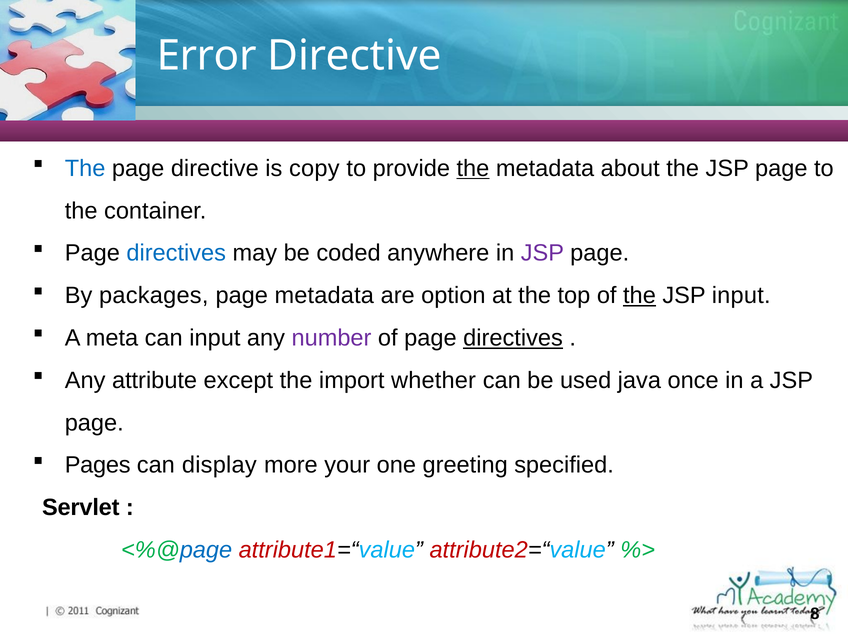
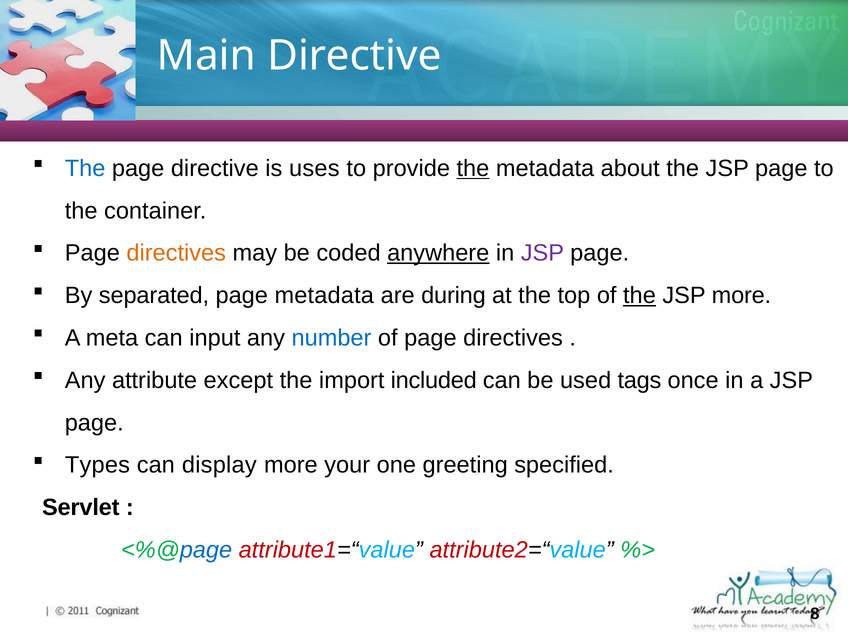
Error: Error -> Main
copy: copy -> uses
directives at (176, 253) colour: blue -> orange
anywhere underline: none -> present
packages: packages -> separated
option: option -> during
JSP input: input -> more
number colour: purple -> blue
directives at (513, 338) underline: present -> none
whether: whether -> included
java: java -> tags
Pages: Pages -> Types
